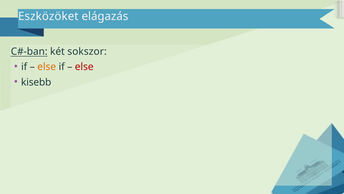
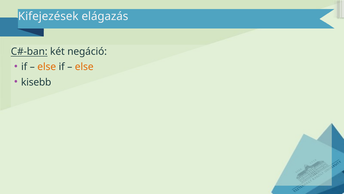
Eszközöket: Eszközöket -> Kifejezések
sokszor: sokszor -> negáció
else at (84, 67) colour: red -> orange
